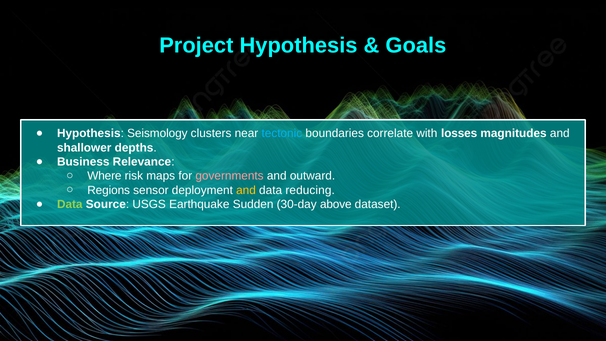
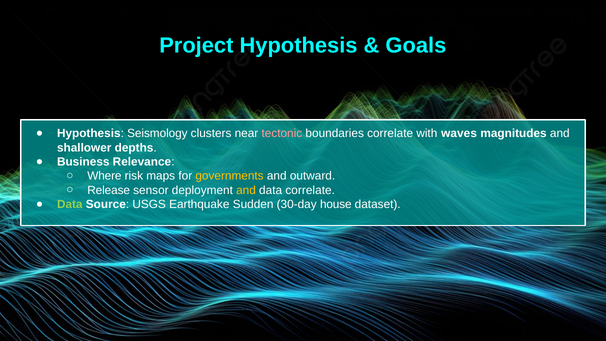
tectonic colour: light blue -> pink
losses: losses -> waves
governments colour: pink -> yellow
Regions: Regions -> Release
data reducing: reducing -> correlate
above: above -> house
